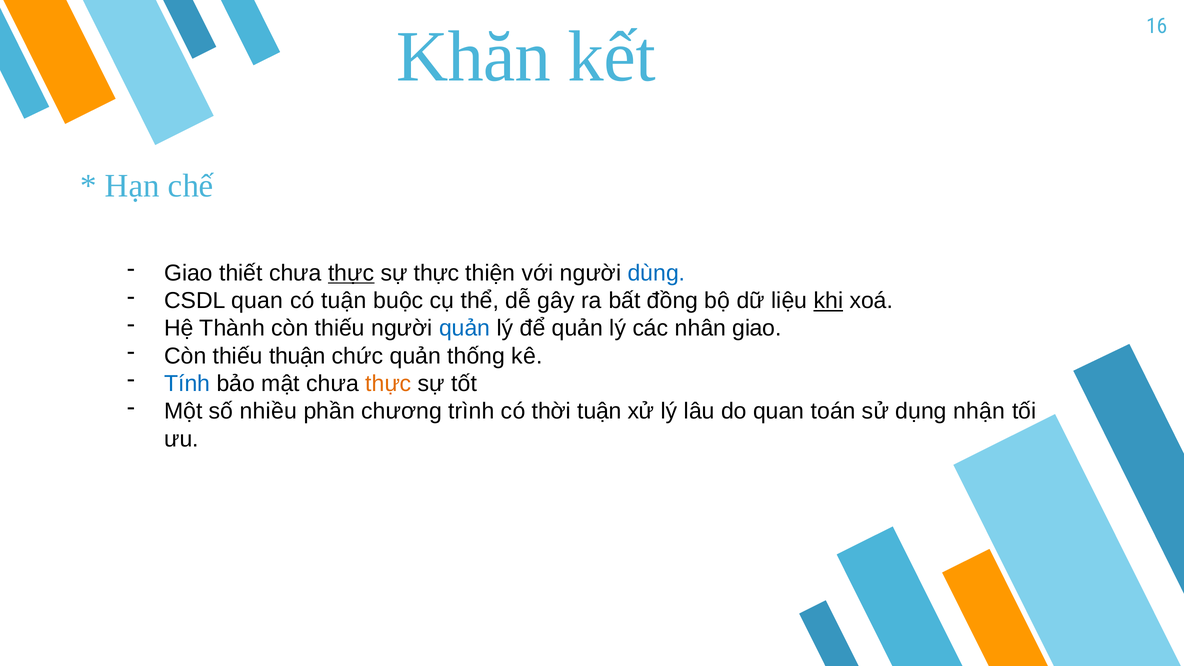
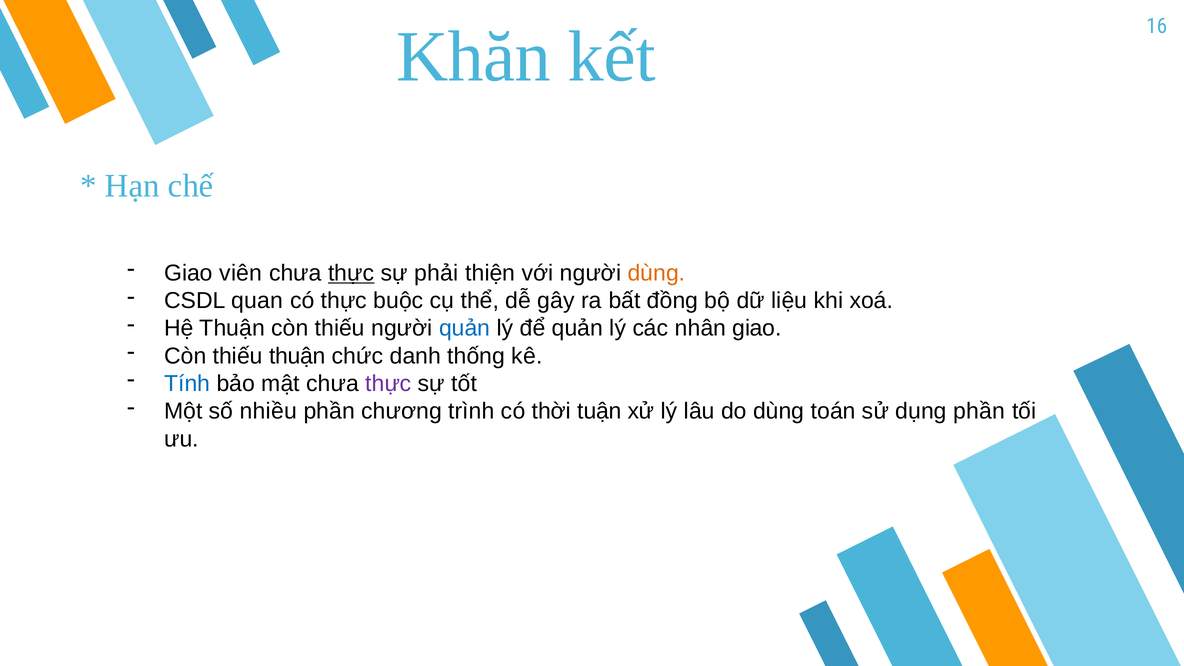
thiết: thiết -> viên
sự thực: thực -> phải
dùng at (656, 273) colour: blue -> orange
có tuận: tuận -> thực
khi underline: present -> none
Hệ Thành: Thành -> Thuận
chức quản: quản -> danh
thực at (388, 384) colour: orange -> purple
do quan: quan -> dùng
dụng nhận: nhận -> phần
